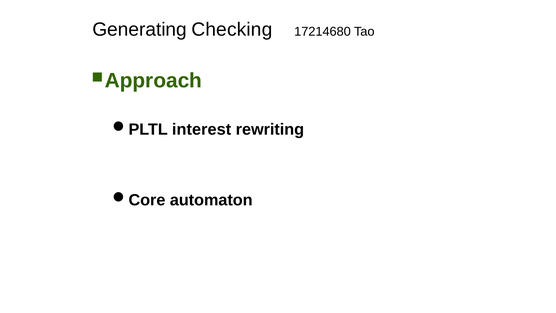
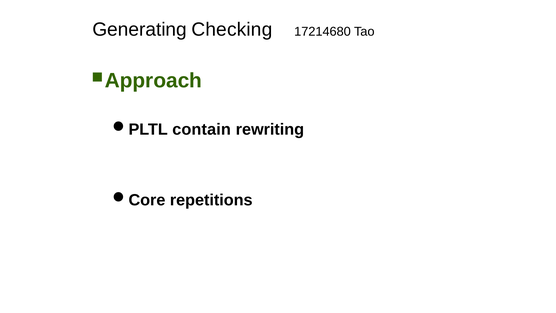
interest: interest -> contain
automaton: automaton -> repetitions
